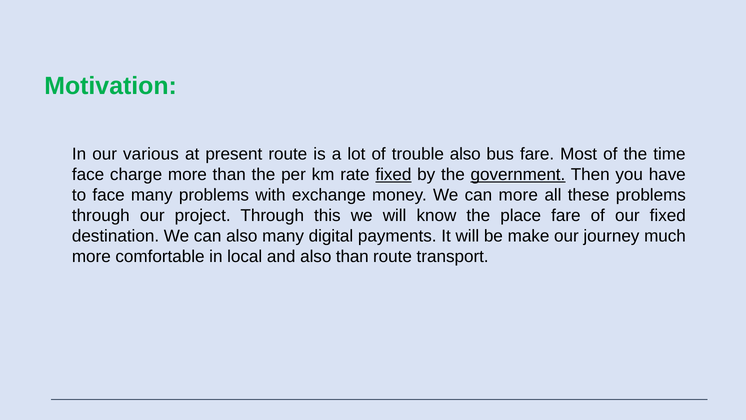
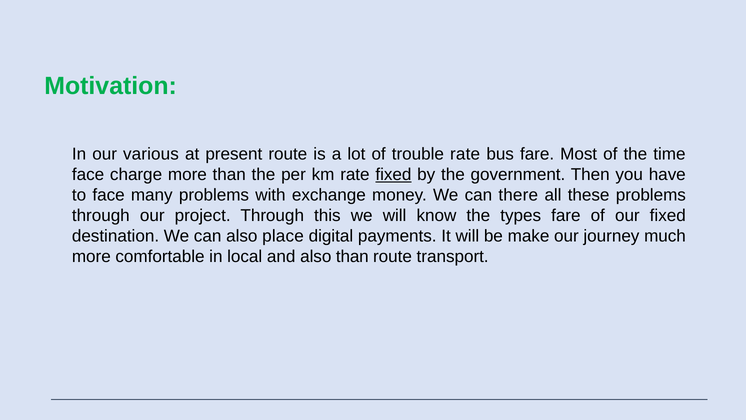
trouble also: also -> rate
government underline: present -> none
can more: more -> there
place: place -> types
also many: many -> place
